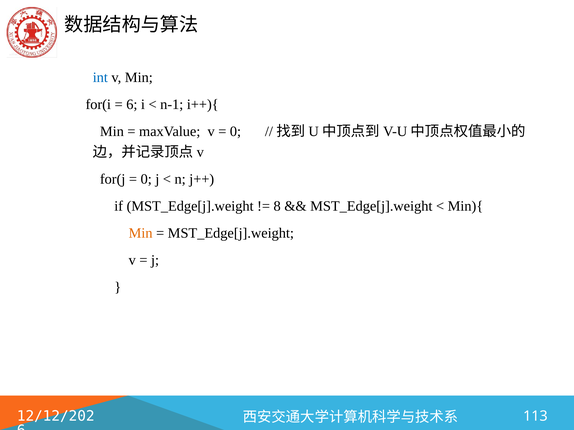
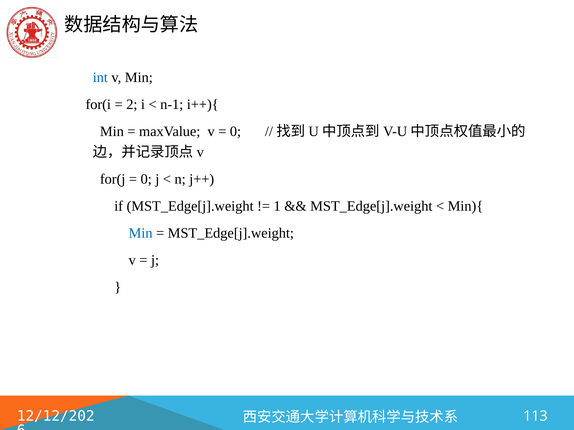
6 at (132, 105): 6 -> 2
8: 8 -> 1
Min at (141, 233) colour: orange -> blue
